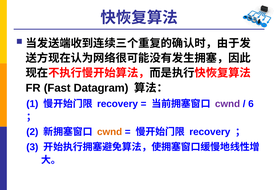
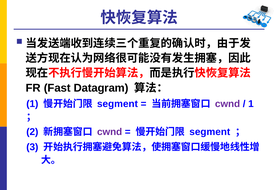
recovery at (118, 104): recovery -> segment
6 at (251, 104): 6 -> 1
cwnd at (110, 132) colour: orange -> purple
recovery at (210, 132): recovery -> segment
